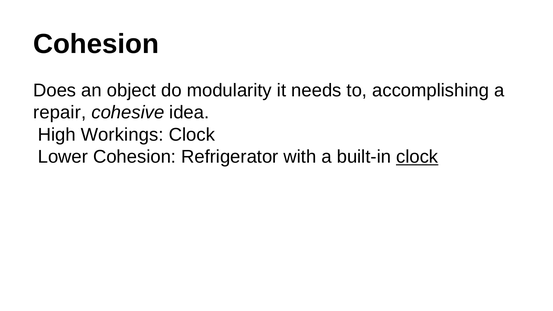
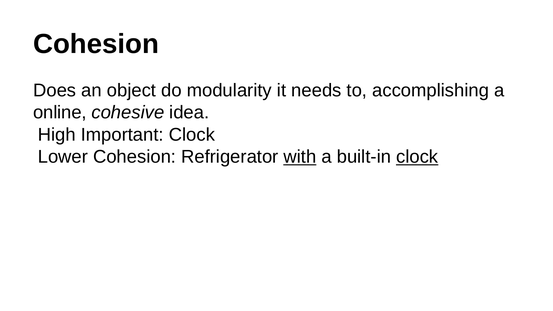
repair: repair -> online
Workings: Workings -> Important
with underline: none -> present
